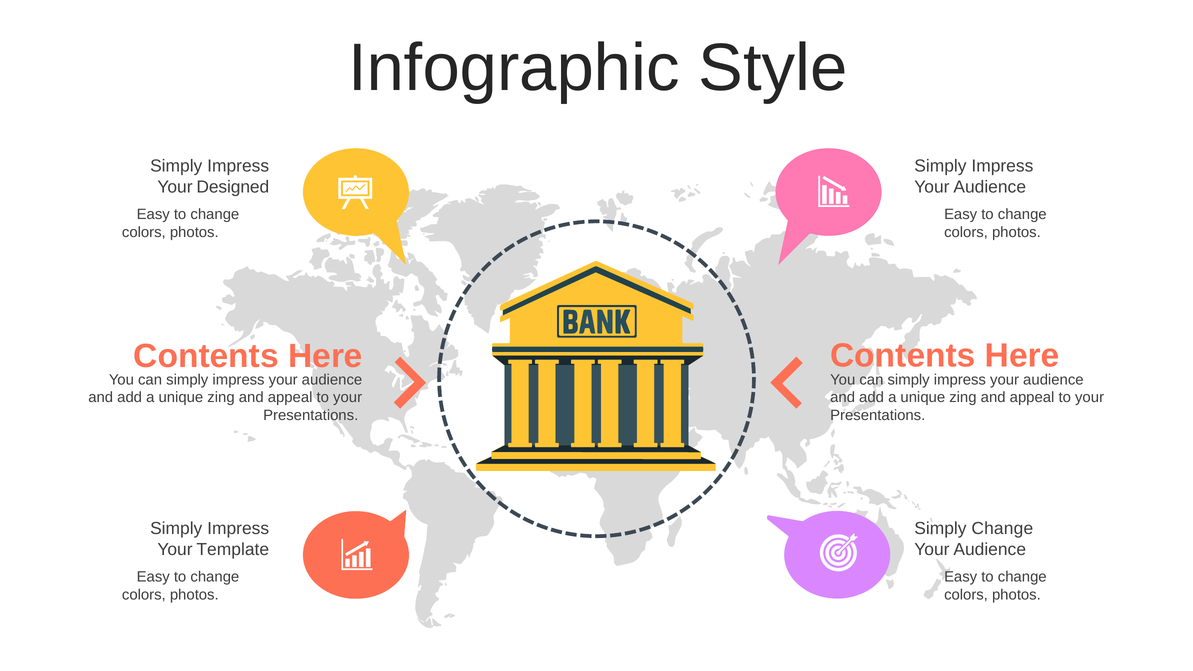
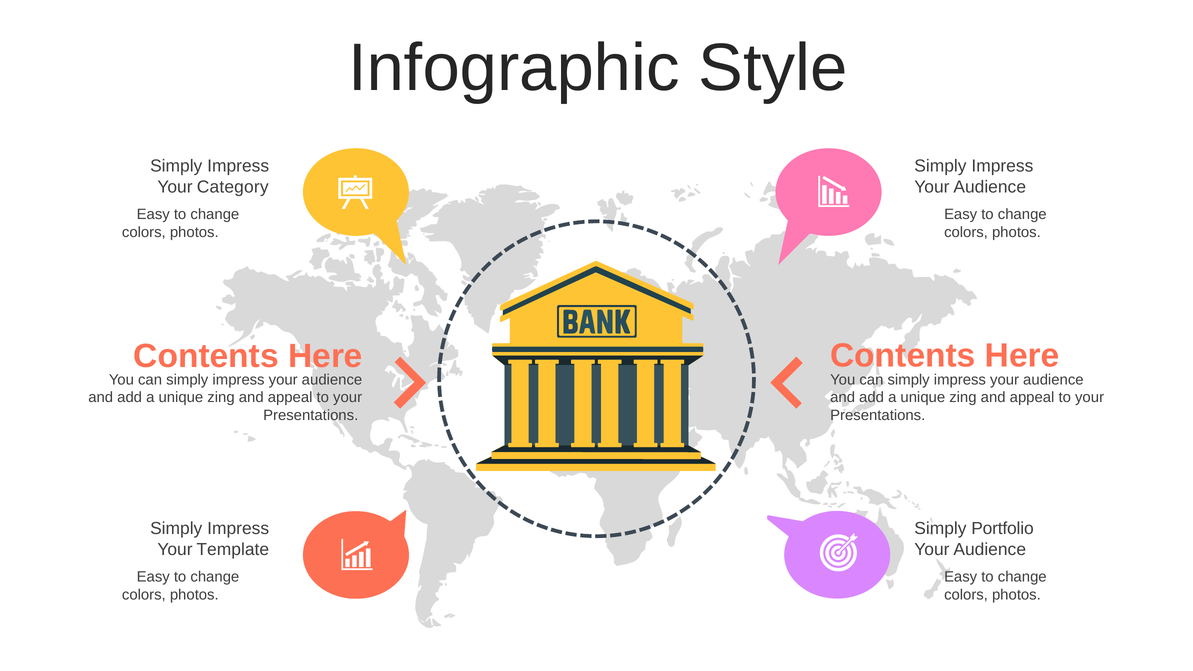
Designed: Designed -> Category
Simply Change: Change -> Portfolio
